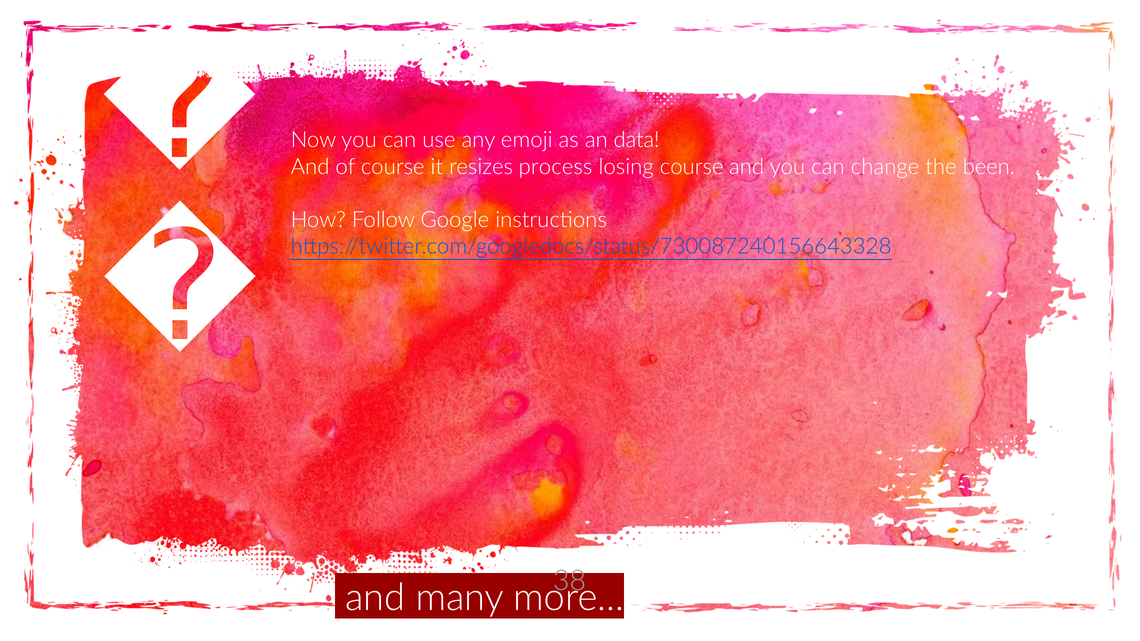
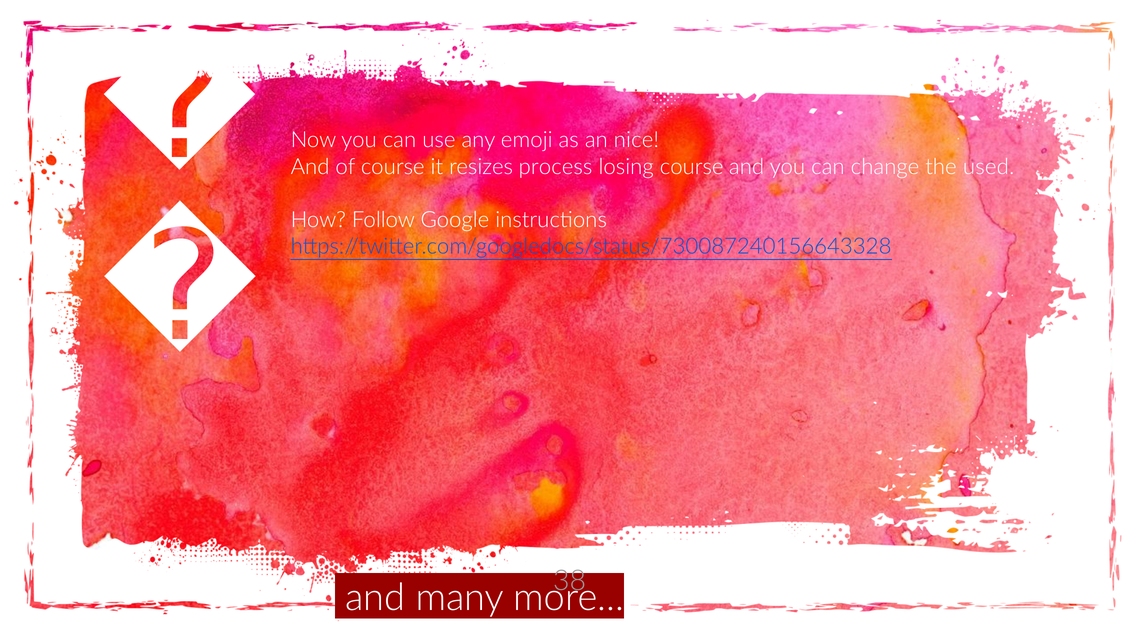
data: data -> nice
been: been -> used
